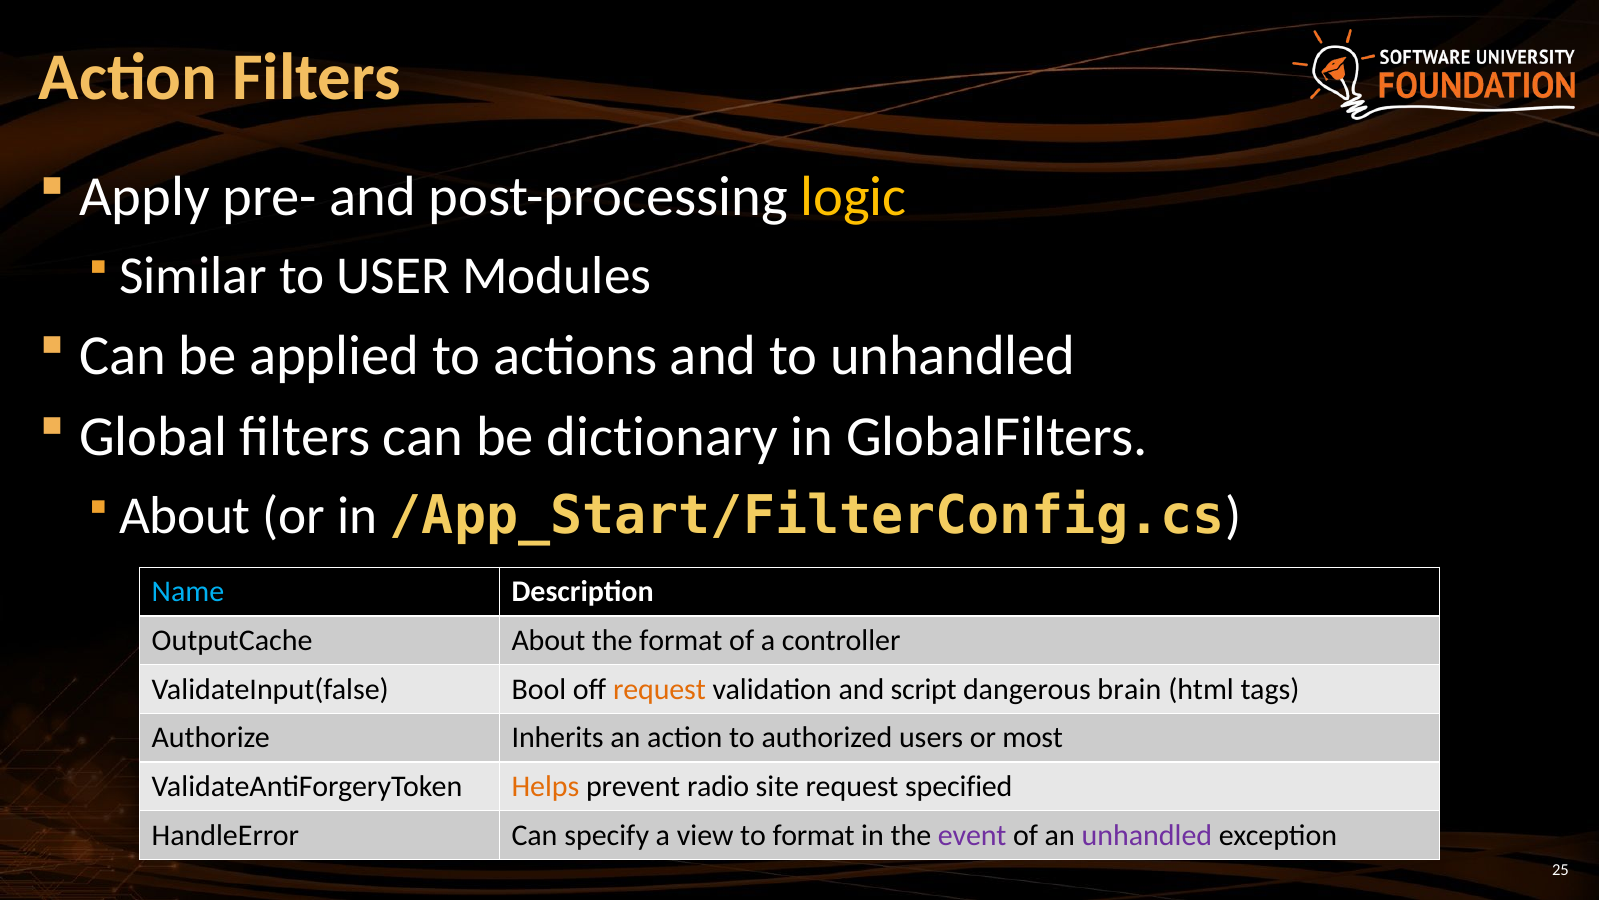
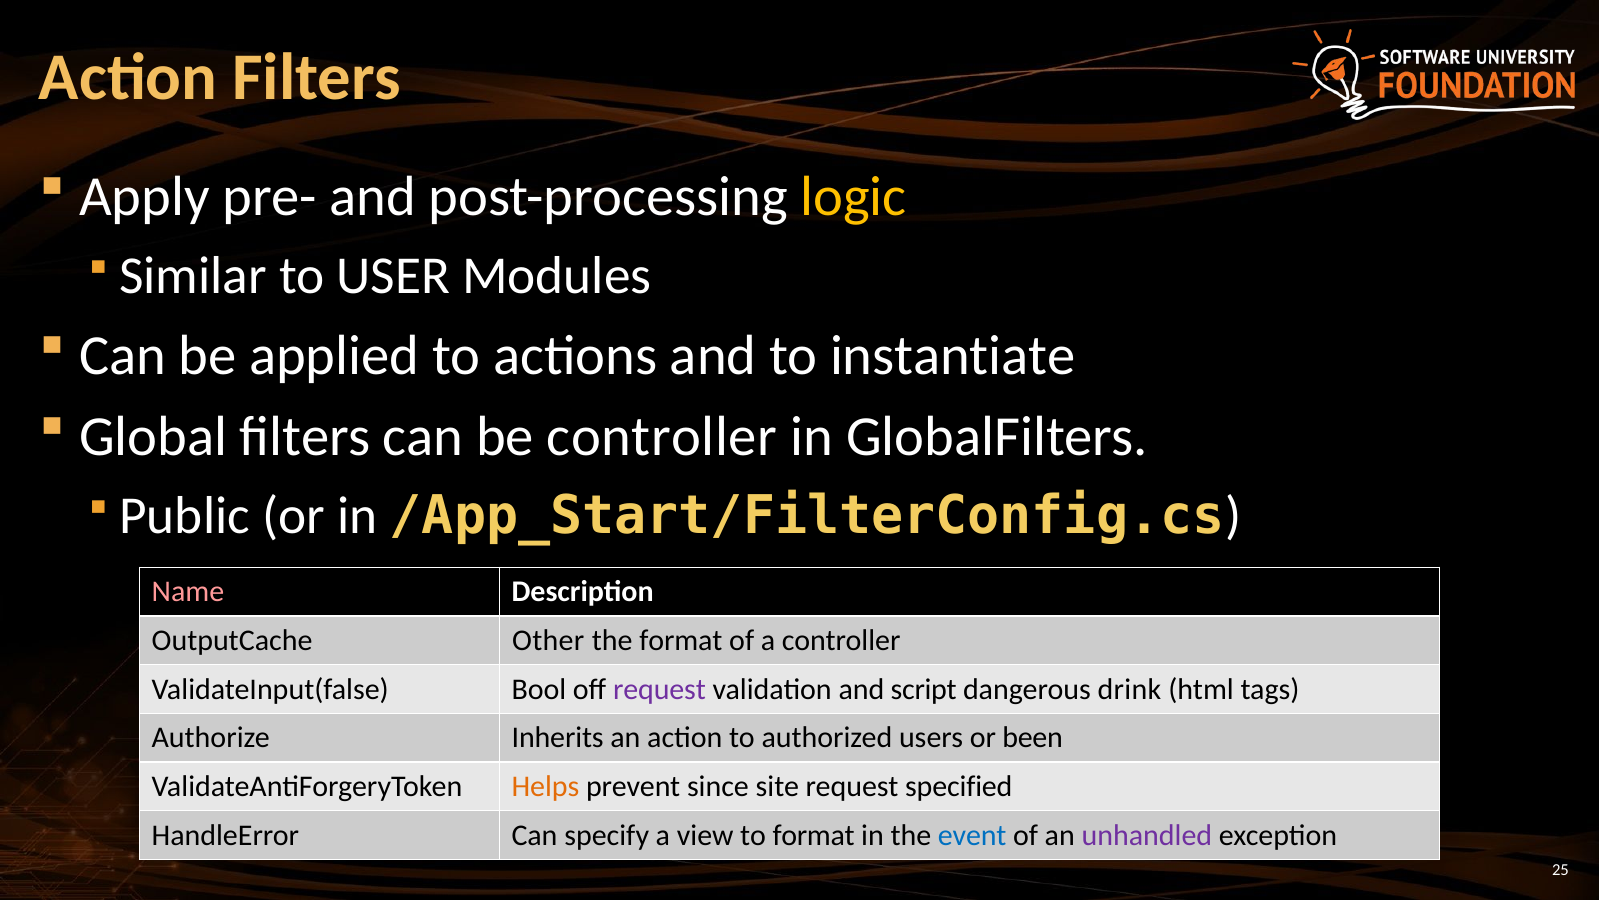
to unhandled: unhandled -> instantiate
be dictionary: dictionary -> controller
About at (185, 516): About -> Public
Name colour: light blue -> pink
OutputCache About: About -> Other
request at (659, 689) colour: orange -> purple
brain: brain -> drink
most: most -> been
radio: radio -> since
event colour: purple -> blue
